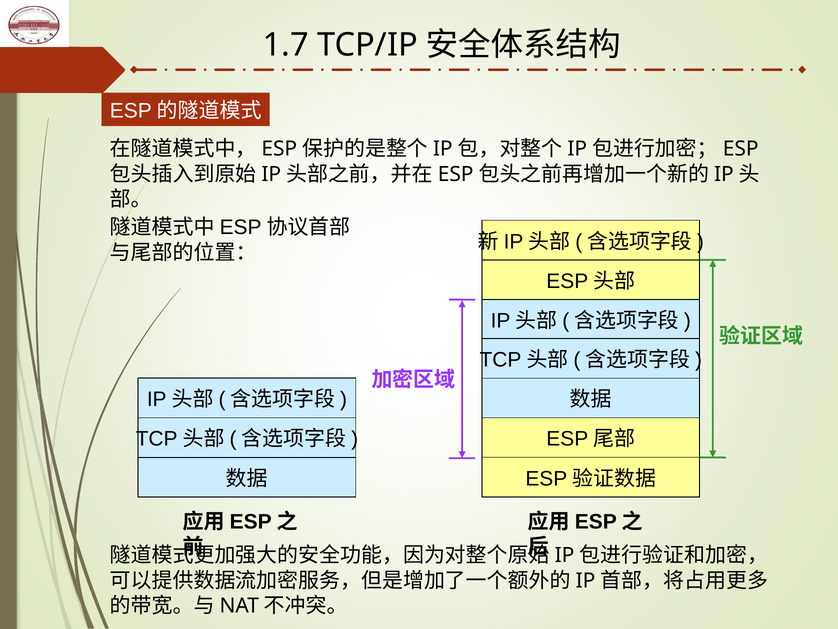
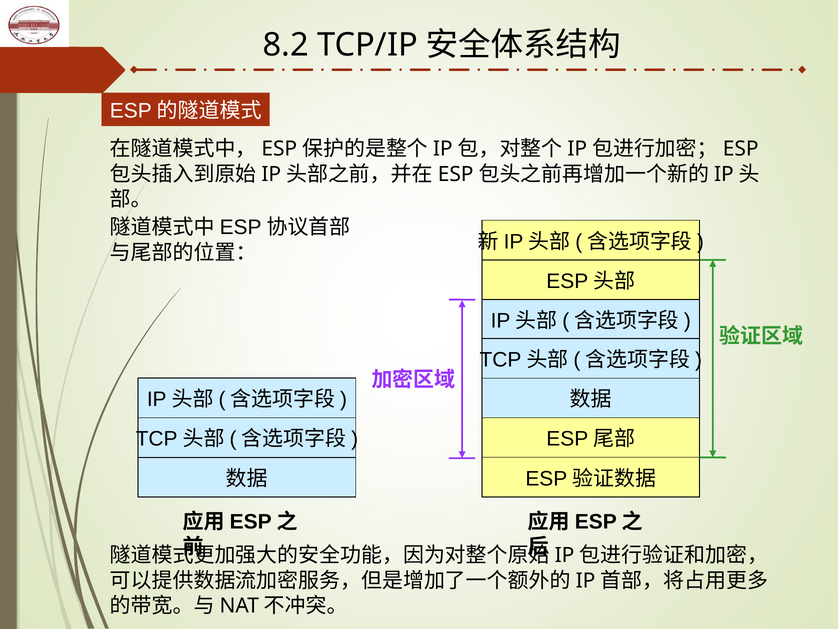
1.7: 1.7 -> 8.2
